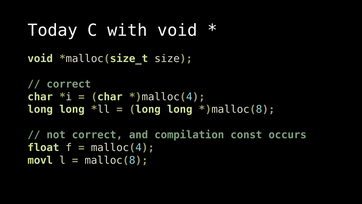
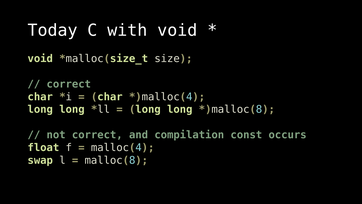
movl: movl -> swap
